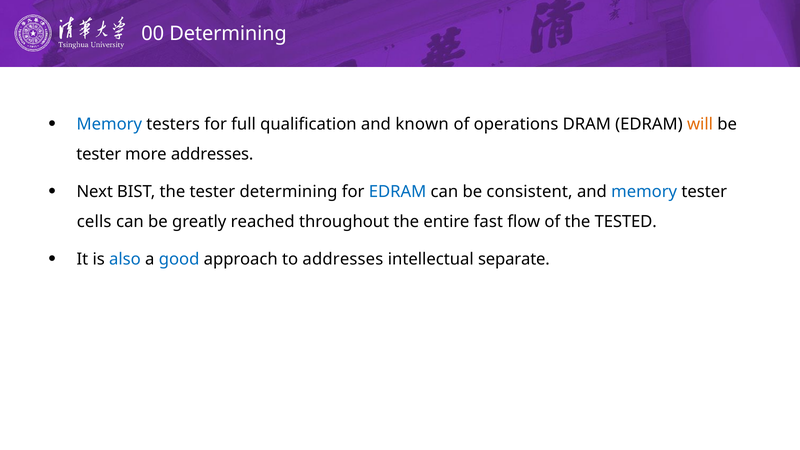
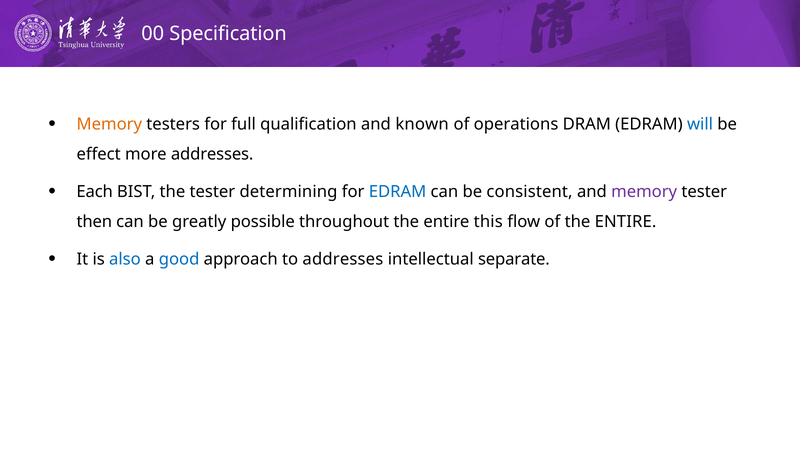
00 Determining: Determining -> Specification
Memory at (109, 124) colour: blue -> orange
will colour: orange -> blue
tester at (99, 154): tester -> effect
Next: Next -> Each
memory at (644, 192) colour: blue -> purple
cells: cells -> then
reached: reached -> possible
fast: fast -> this
of the TESTED: TESTED -> ENTIRE
